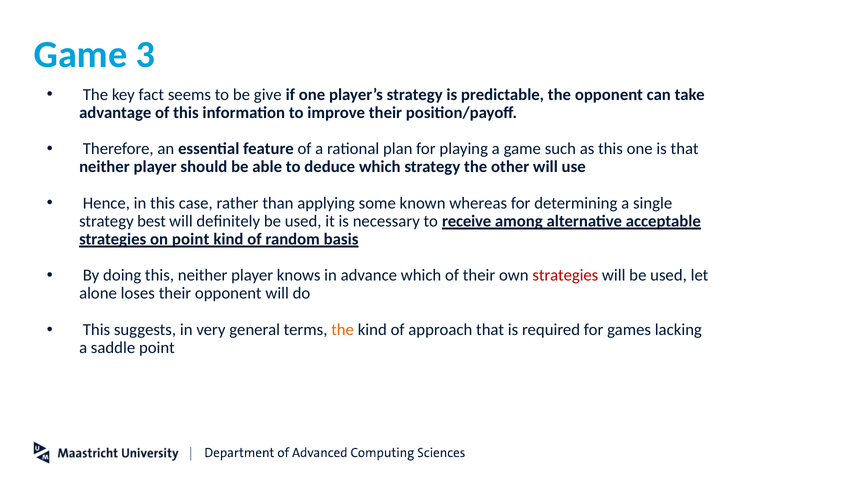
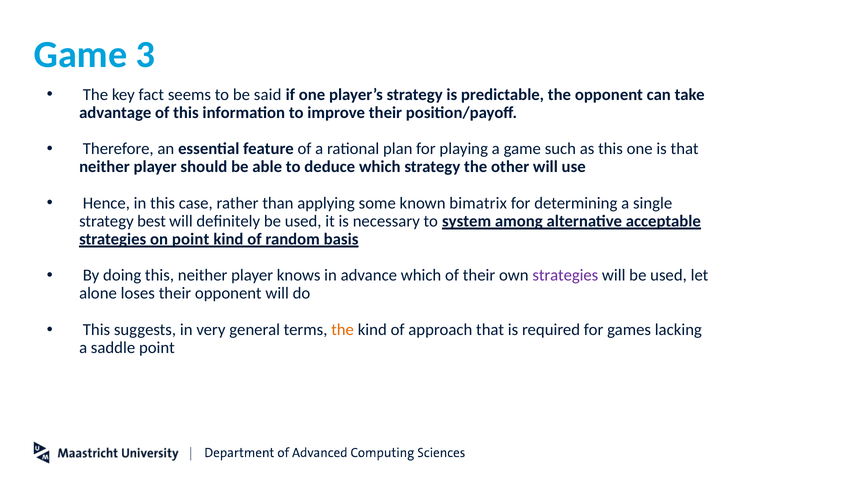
give: give -> said
whereas: whereas -> bimatrix
receive: receive -> system
strategies at (565, 275) colour: red -> purple
